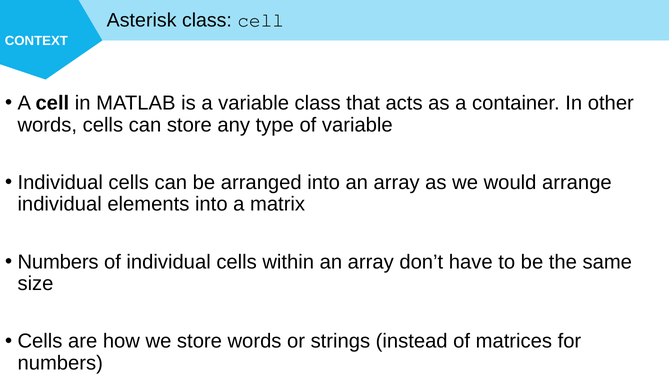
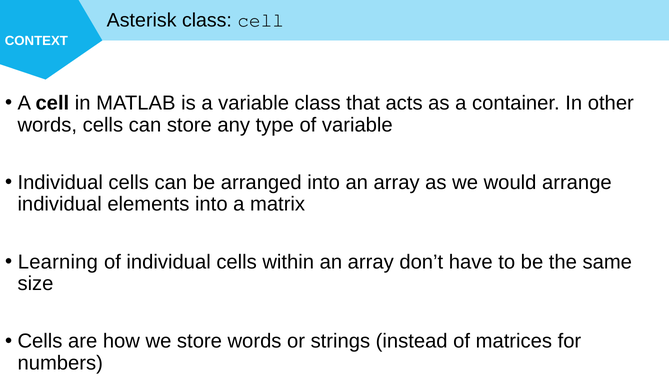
Numbers at (58, 262): Numbers -> Learning
